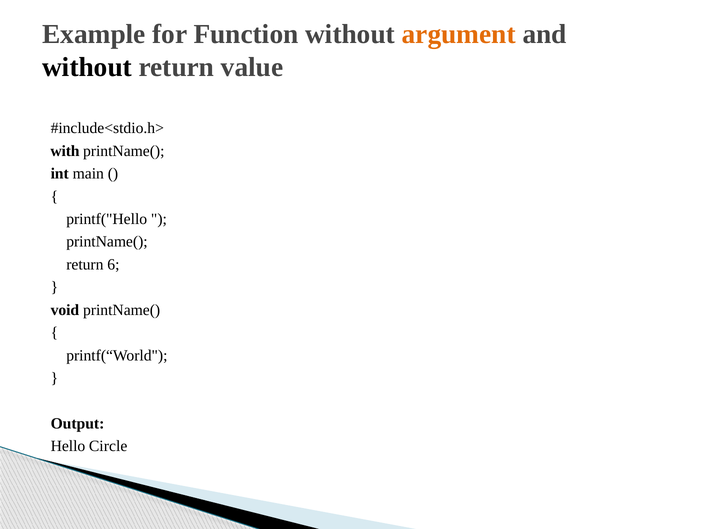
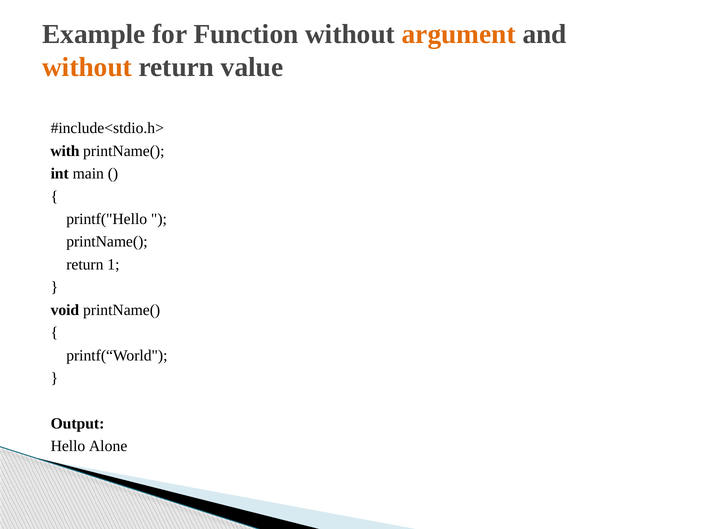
without at (87, 67) colour: black -> orange
6: 6 -> 1
Circle: Circle -> Alone
